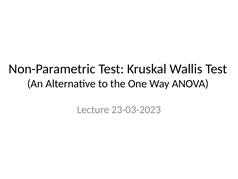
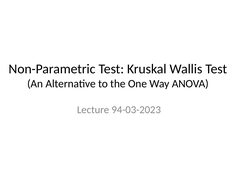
23-03-2023: 23-03-2023 -> 94-03-2023
